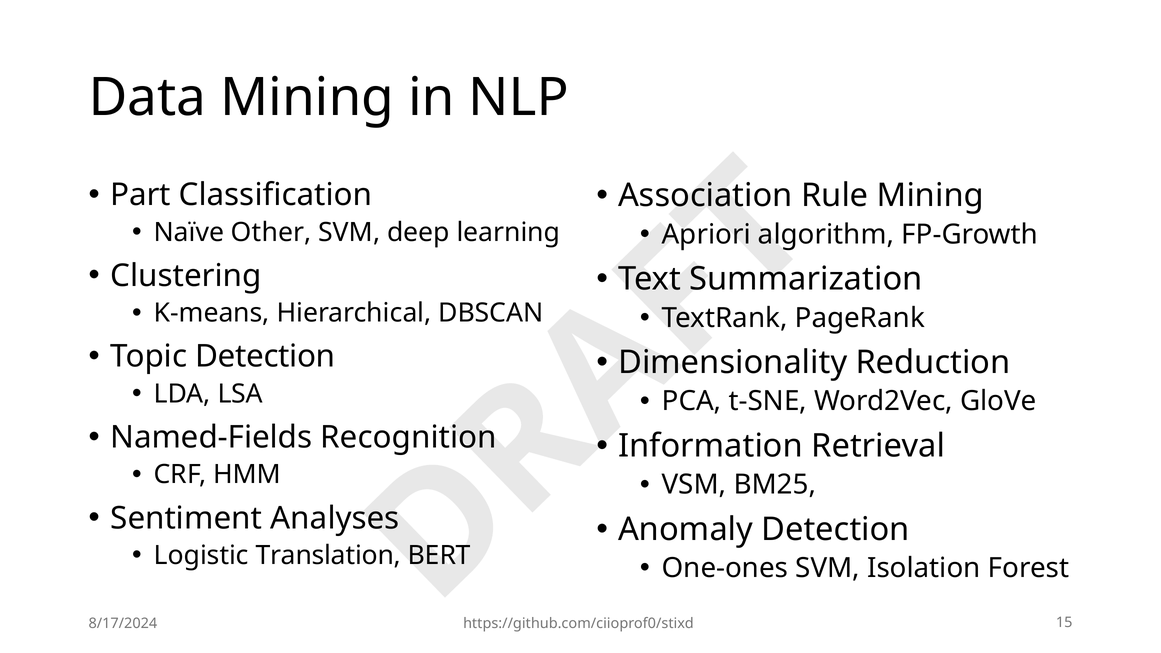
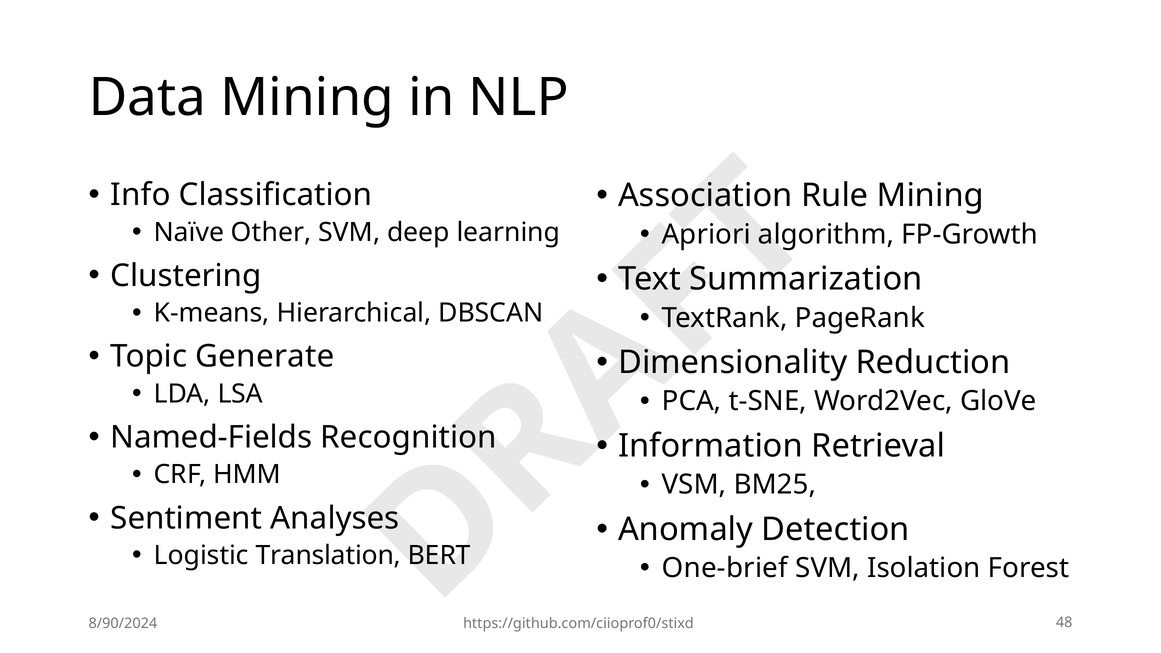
Part: Part -> Info
Topic Detection: Detection -> Generate
One-ones: One-ones -> One-brief
8/17/2024: 8/17/2024 -> 8/90/2024
15: 15 -> 48
